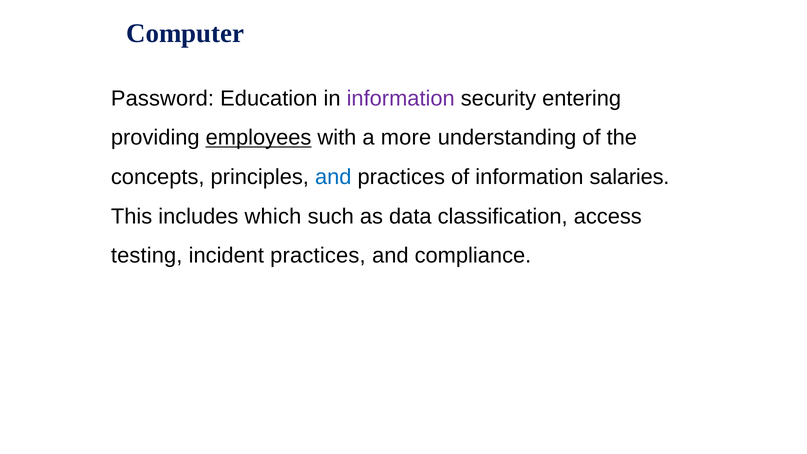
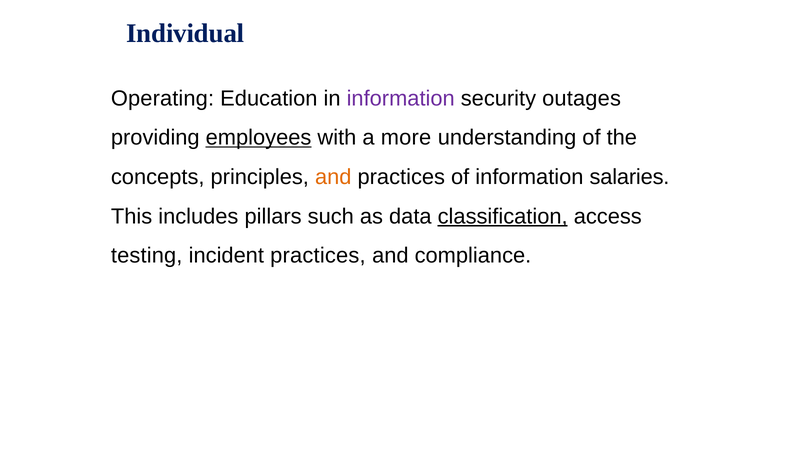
Computer: Computer -> Individual
Password: Password -> Operating
entering: entering -> outages
and at (333, 177) colour: blue -> orange
which: which -> pillars
classification underline: none -> present
